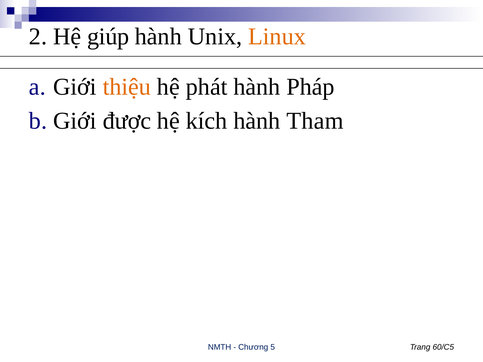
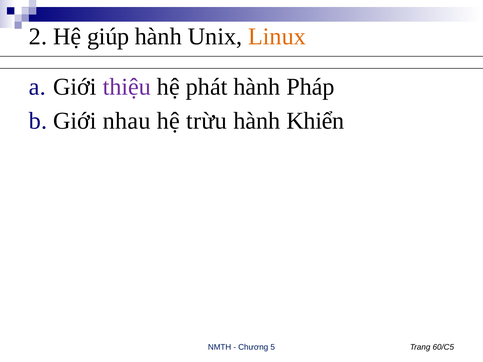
thiệu colour: orange -> purple
được: được -> nhau
kích: kích -> trừu
Tham: Tham -> Khiển
